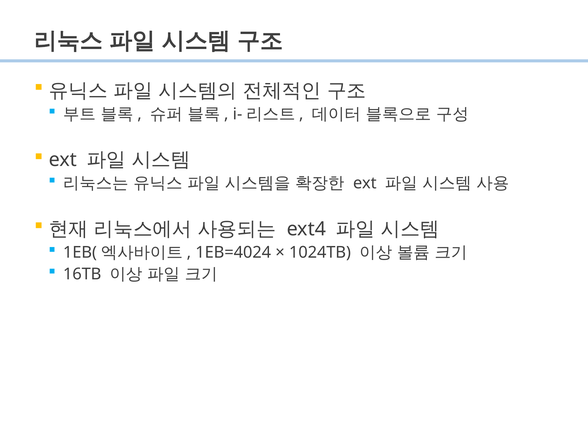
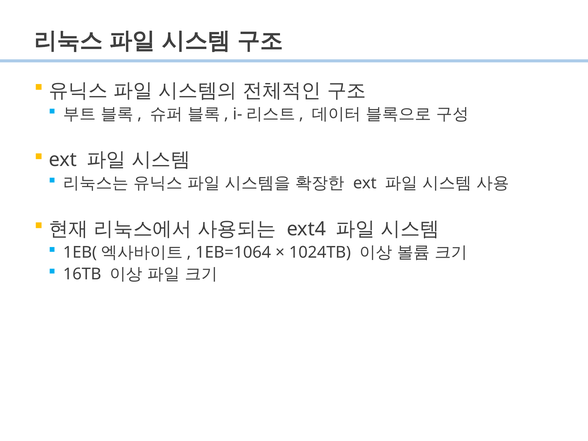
1EB=4024: 1EB=4024 -> 1EB=1064
